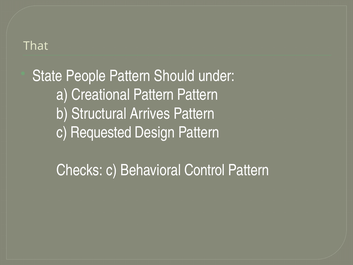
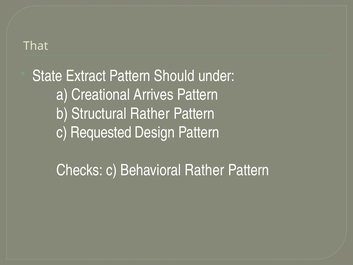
People: People -> Extract
Creational Pattern: Pattern -> Arrives
Structural Arrives: Arrives -> Rather
Behavioral Control: Control -> Rather
